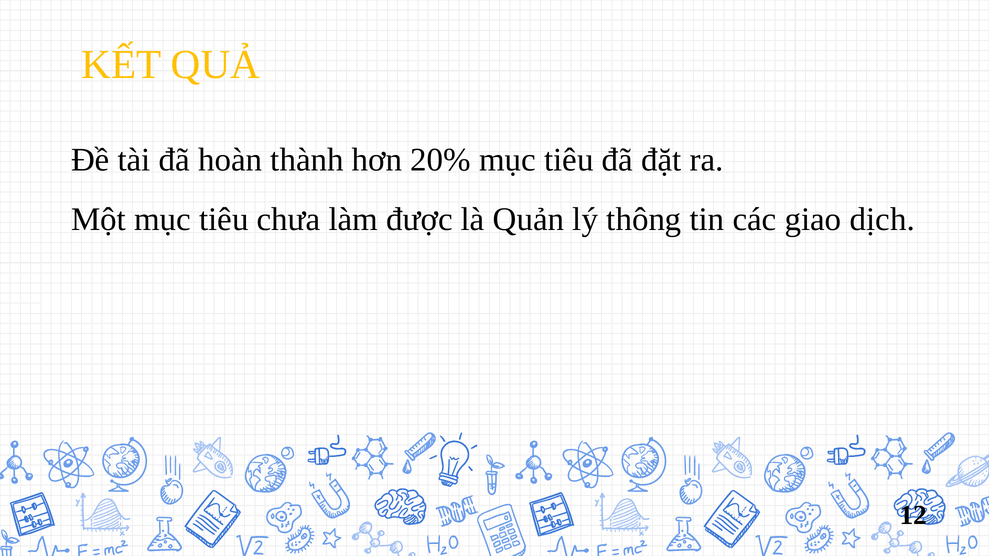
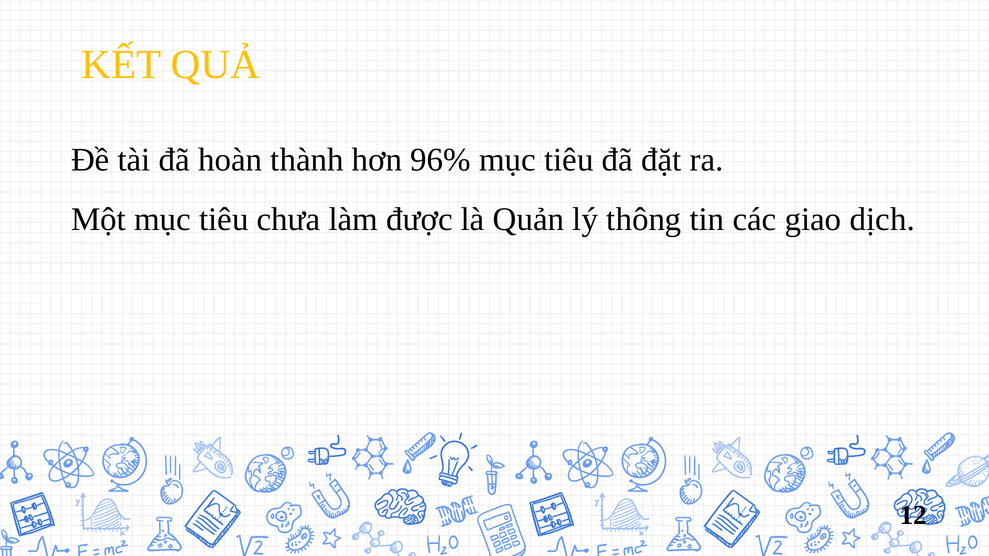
20%: 20% -> 96%
